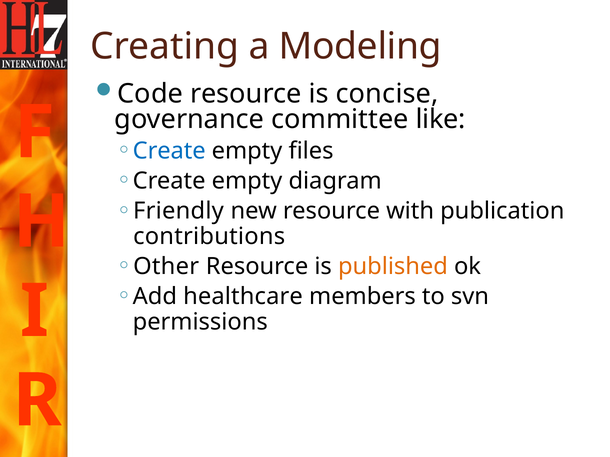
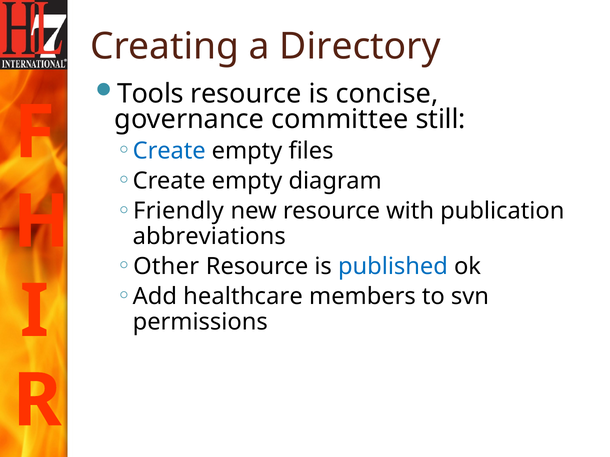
Modeling: Modeling -> Directory
Code: Code -> Tools
like: like -> still
contributions: contributions -> abbreviations
published colour: orange -> blue
